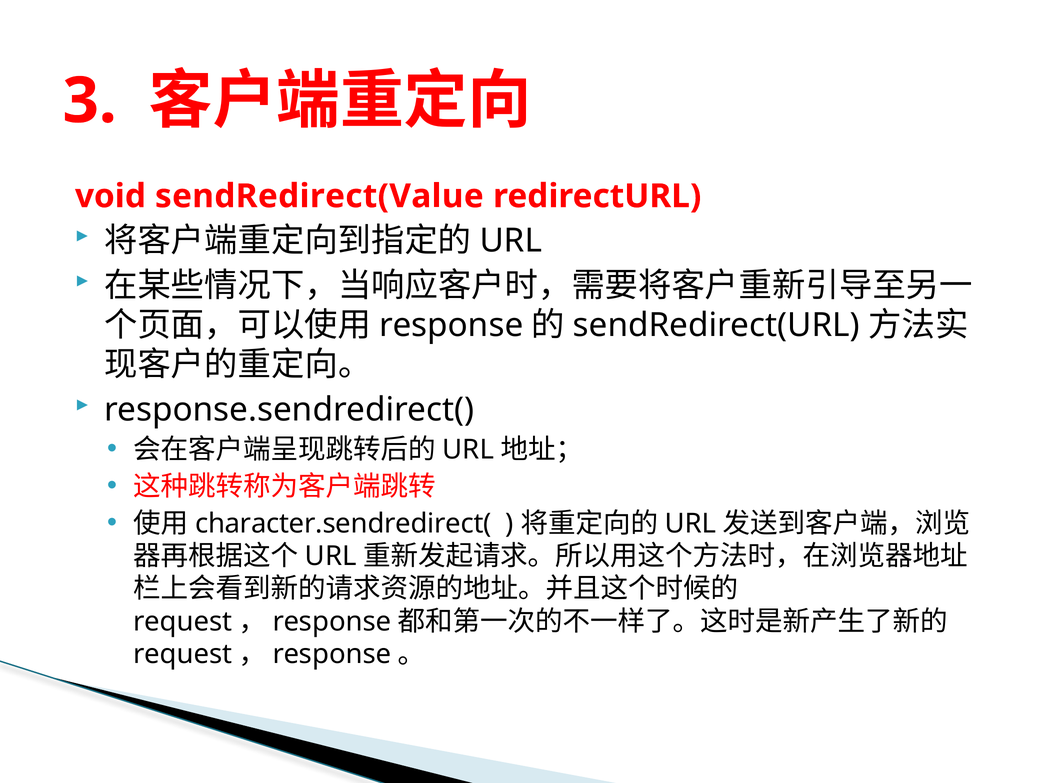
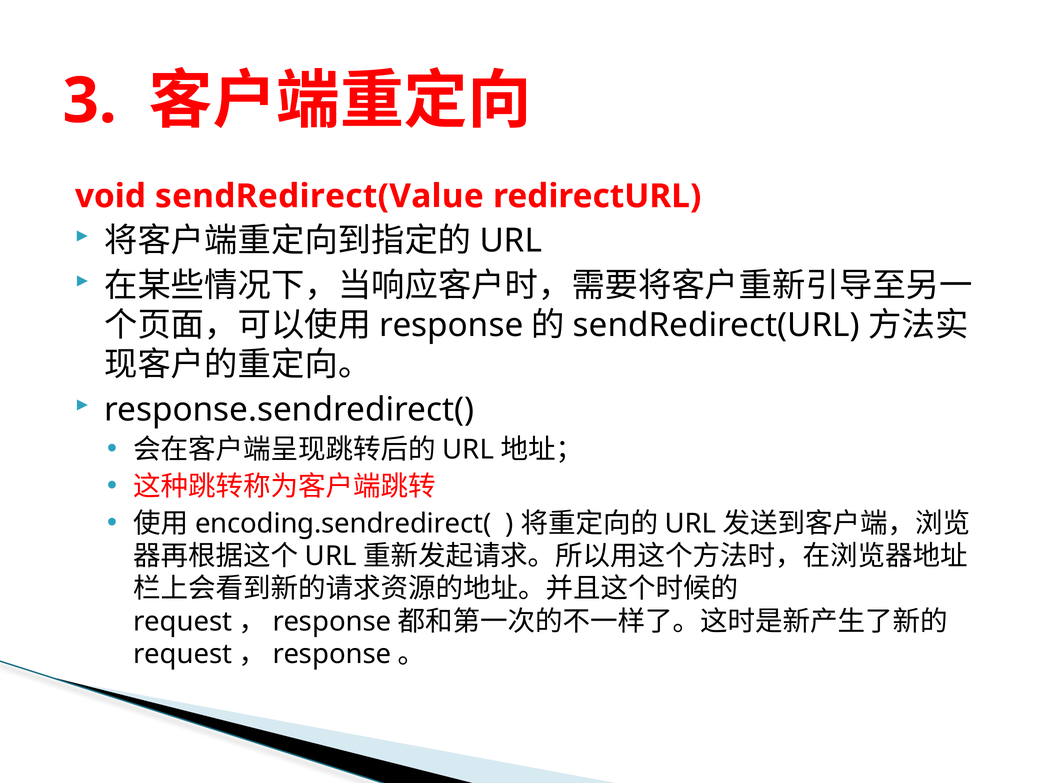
character.sendredirect(: character.sendredirect( -> encoding.sendredirect(
